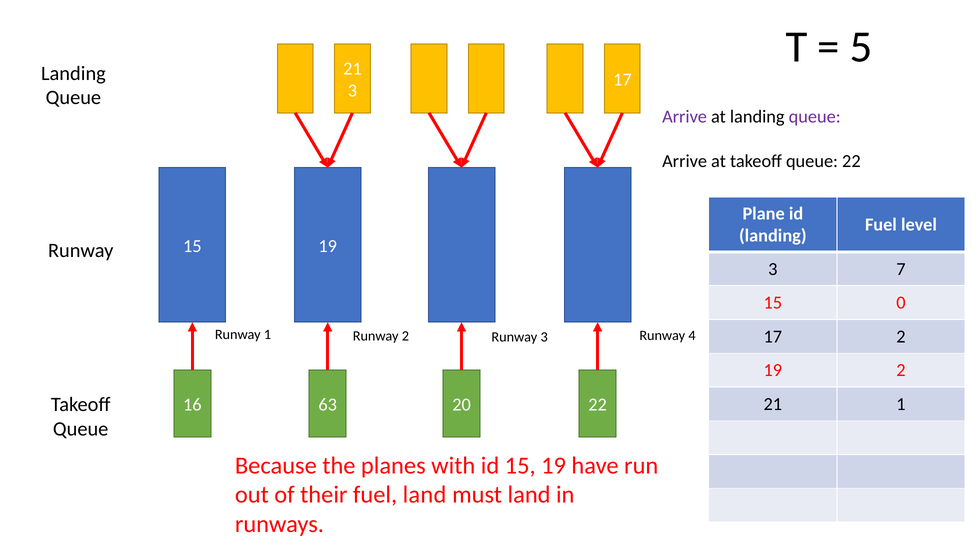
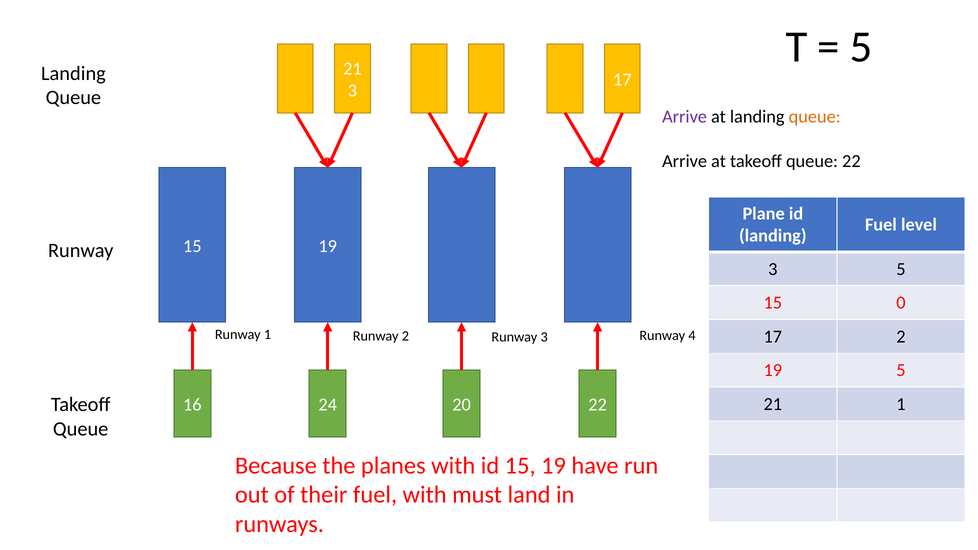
queue at (815, 117) colour: purple -> orange
3 7: 7 -> 5
19 2: 2 -> 5
63: 63 -> 24
fuel land: land -> with
